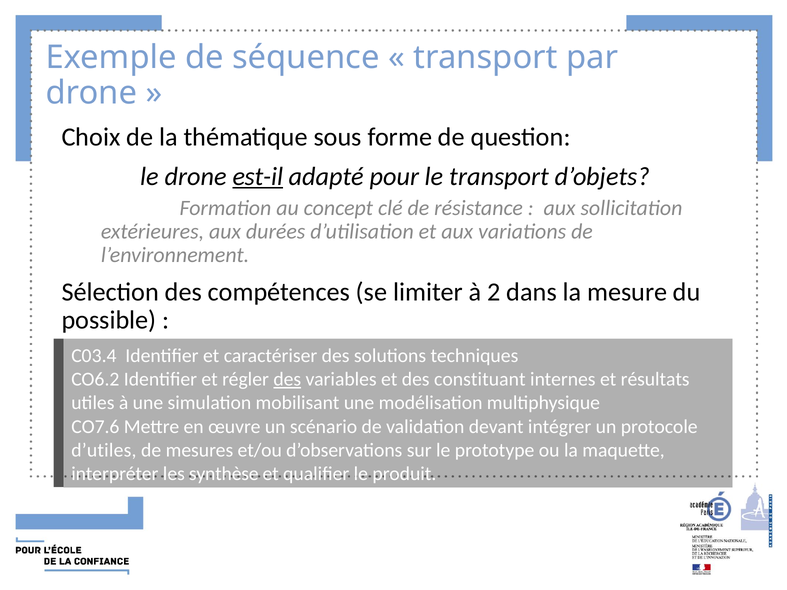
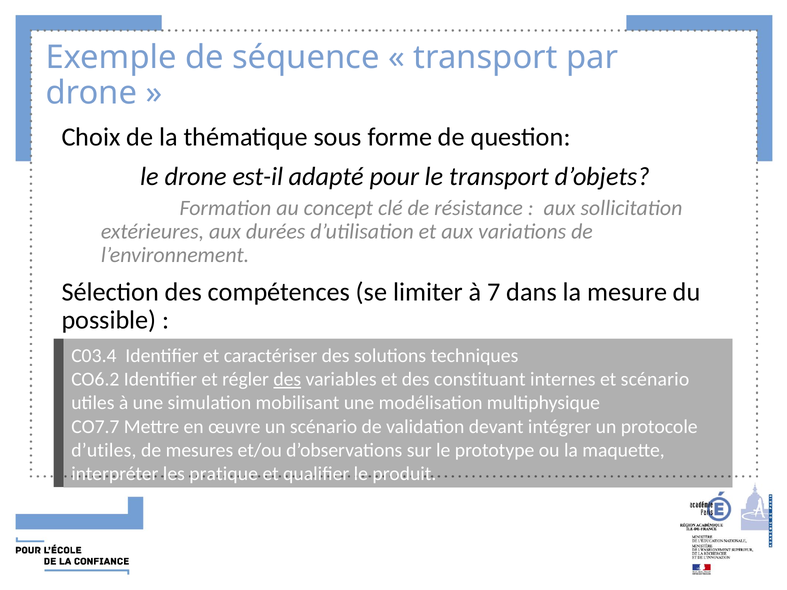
est-il underline: present -> none
2: 2 -> 7
et résultats: résultats -> scénario
CO7.6: CO7.6 -> CO7.7
synthèse: synthèse -> pratique
